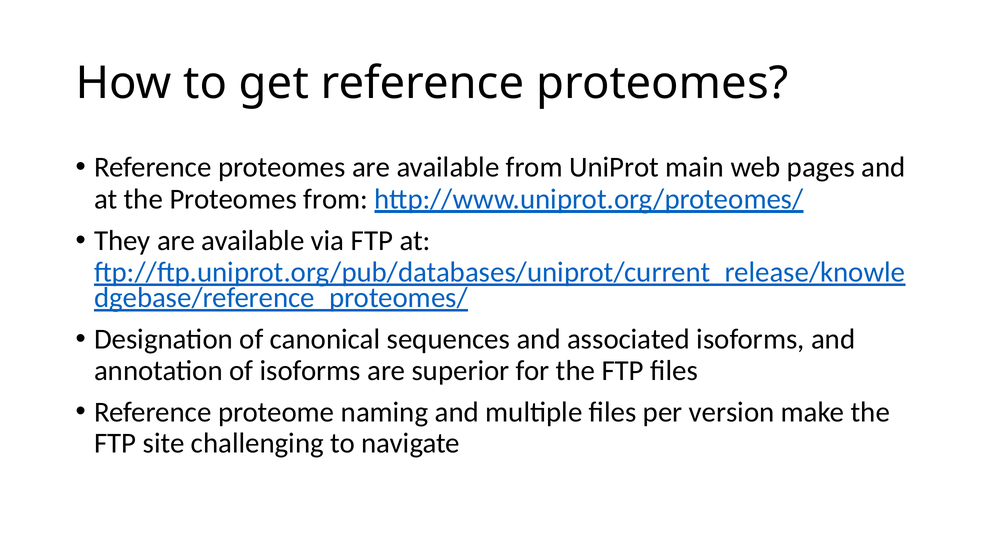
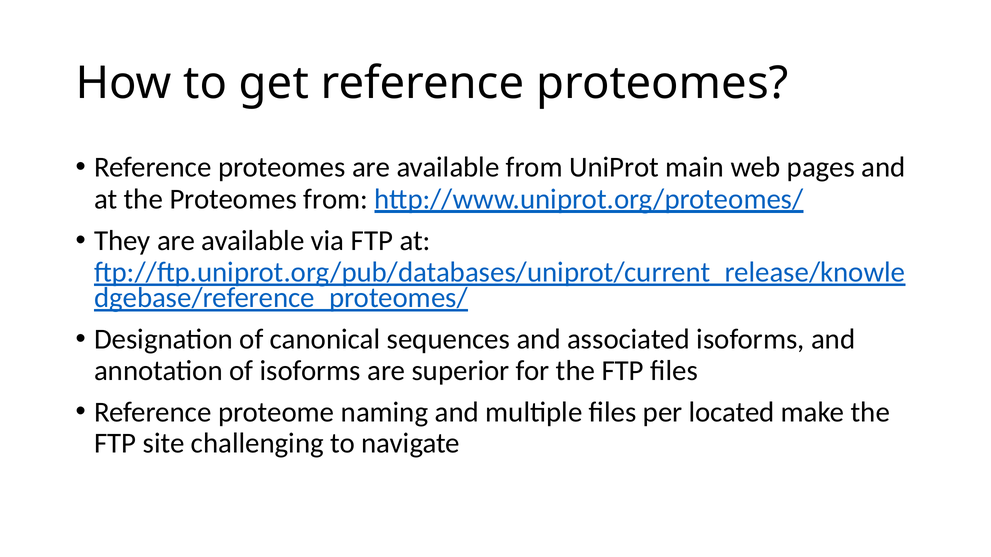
version: version -> located
